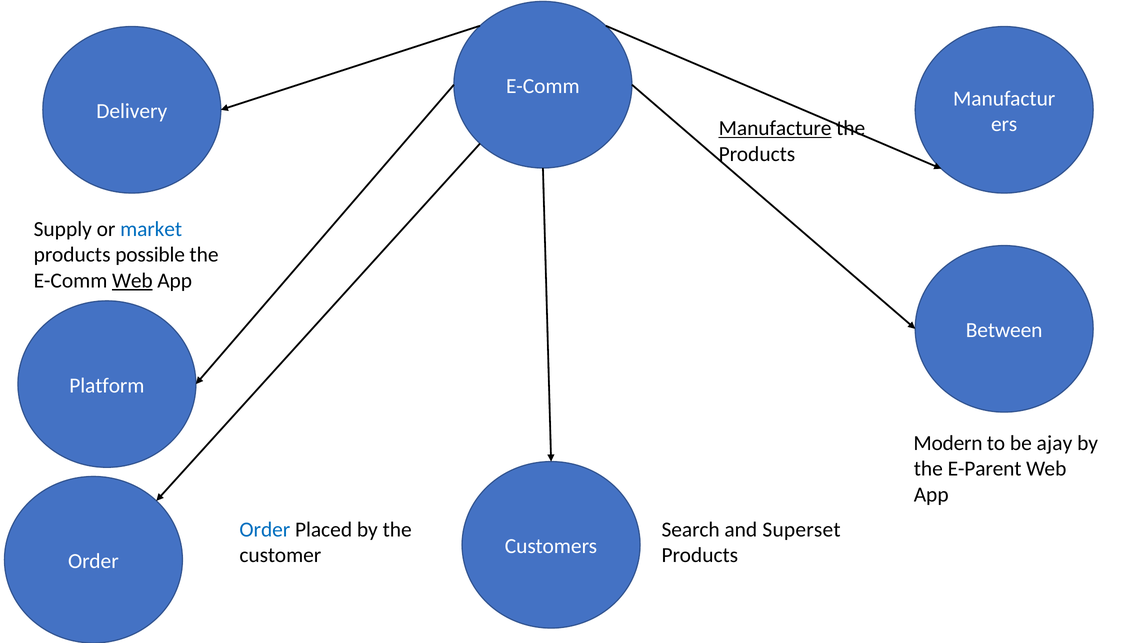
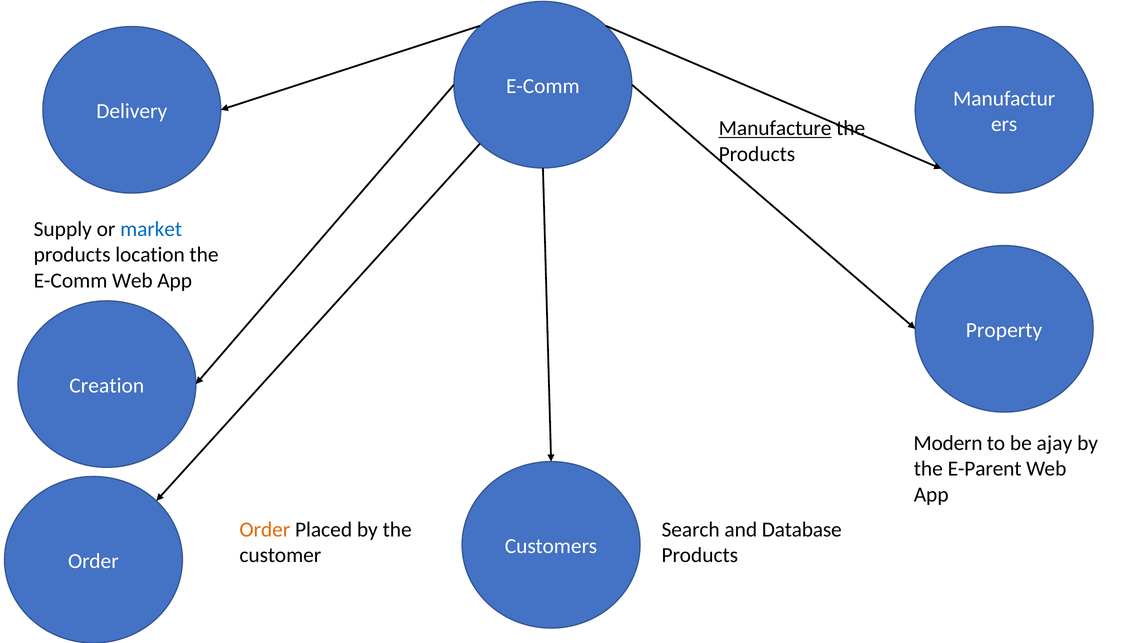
possible: possible -> location
Web at (132, 281) underline: present -> none
Between: Between -> Property
Platform: Platform -> Creation
Order at (265, 530) colour: blue -> orange
Superset: Superset -> Database
